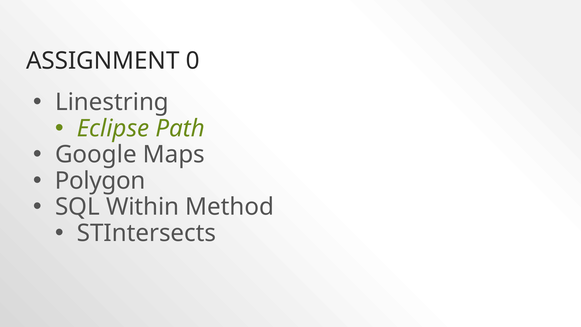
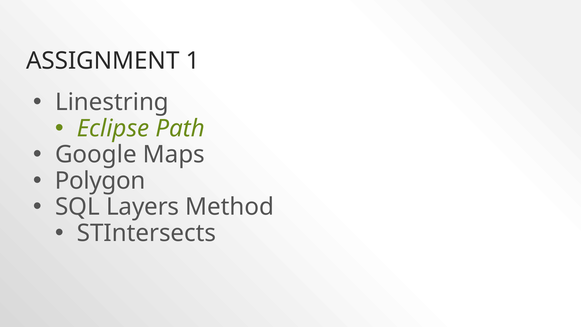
0: 0 -> 1
Within: Within -> Layers
